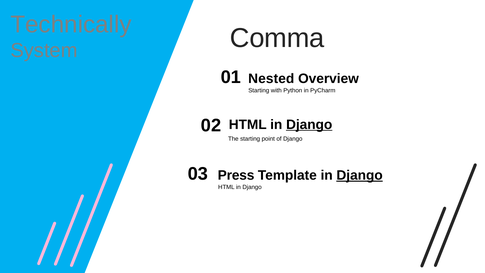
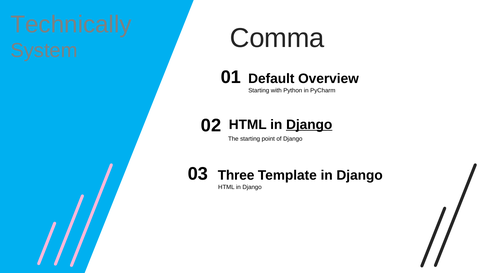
Nested: Nested -> Default
Press: Press -> Three
Django at (360, 175) underline: present -> none
